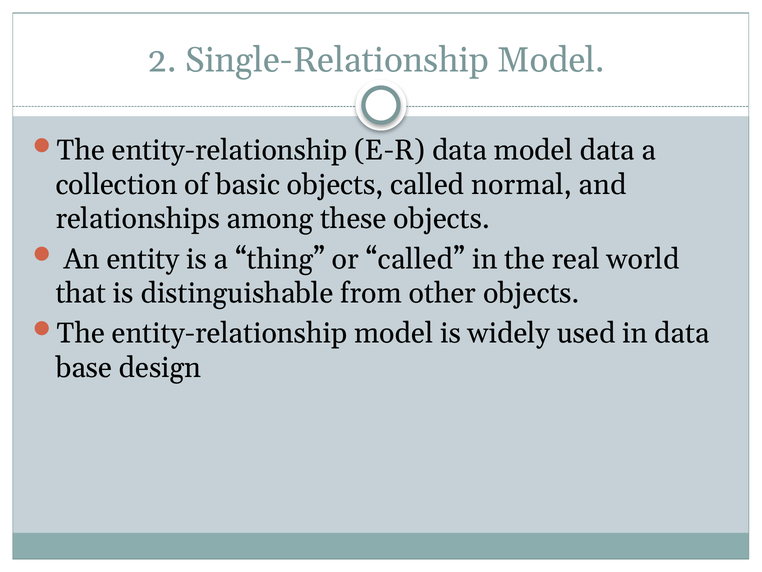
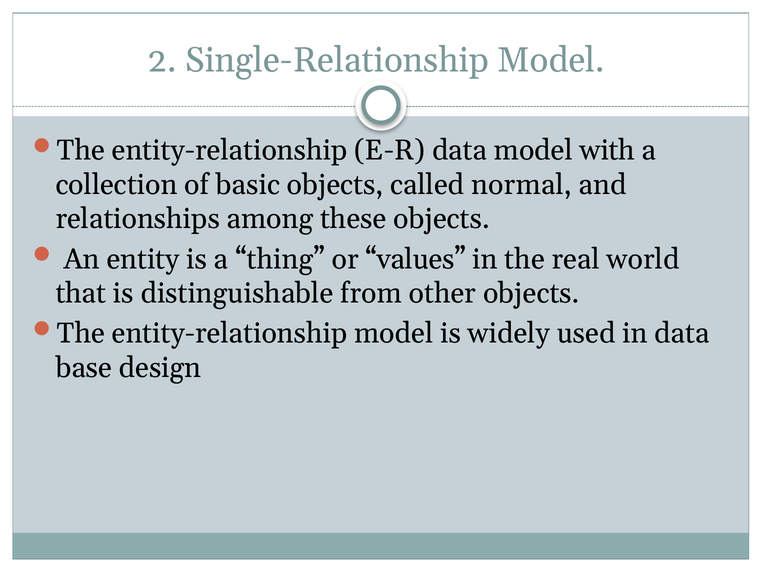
model data: data -> with
or called: called -> values
